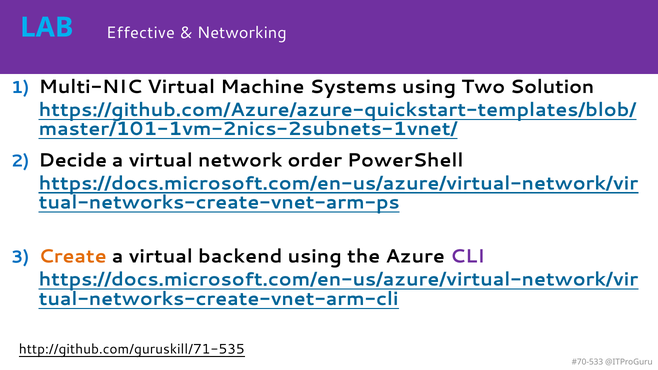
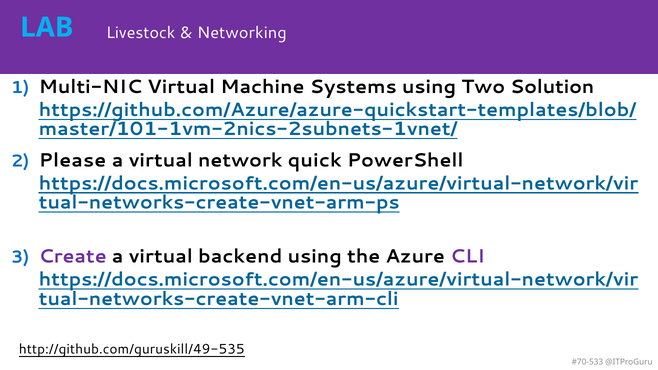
Effective: Effective -> Livestock
Decide: Decide -> Please
order: order -> quick
Create colour: orange -> purple
http://github.com/guruskill/71-535: http://github.com/guruskill/71-535 -> http://github.com/guruskill/49-535
